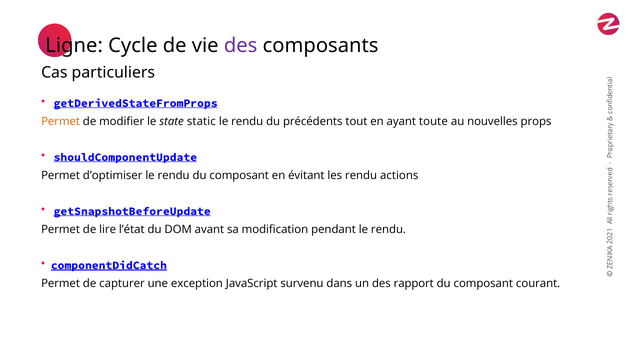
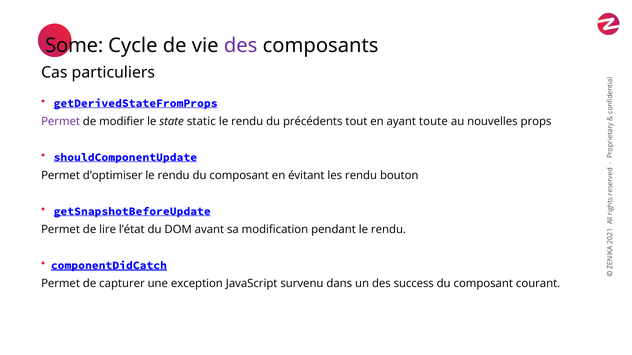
Ligne: Ligne -> Some
Permet at (61, 122) colour: orange -> purple
actions: actions -> bouton
rapport: rapport -> success
